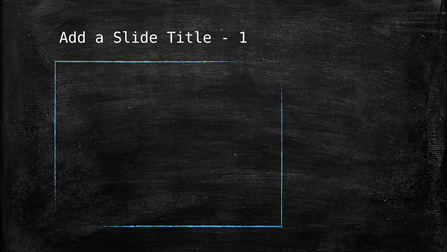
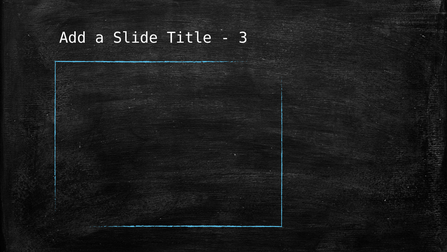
1: 1 -> 3
